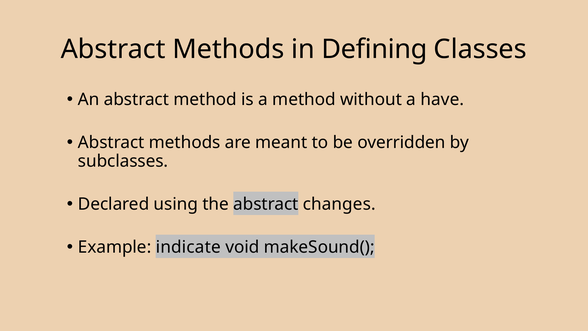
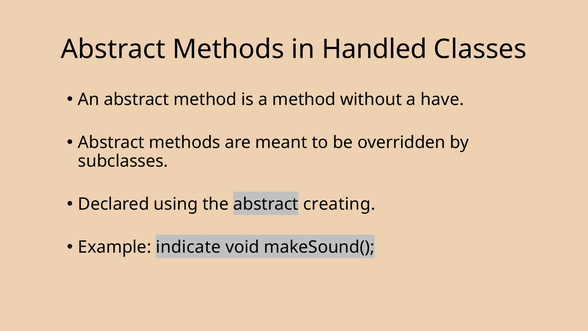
Defining: Defining -> Handled
changes: changes -> creating
